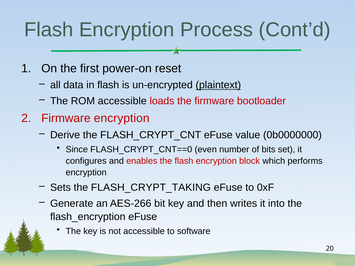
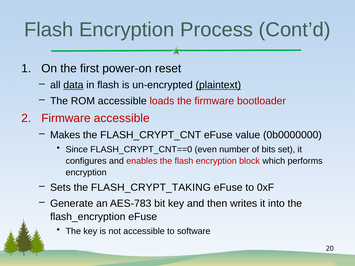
data underline: none -> present
Firmware encryption: encryption -> accessible
Derive: Derive -> Makes
AES-266: AES-266 -> AES-783
